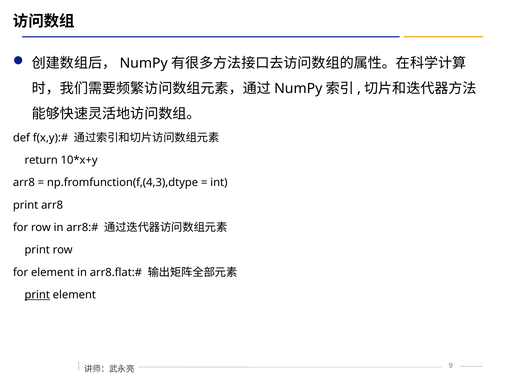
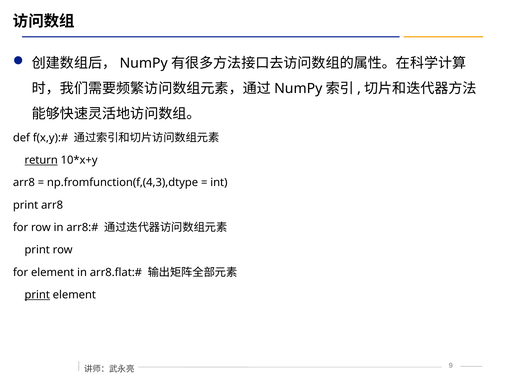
return underline: none -> present
